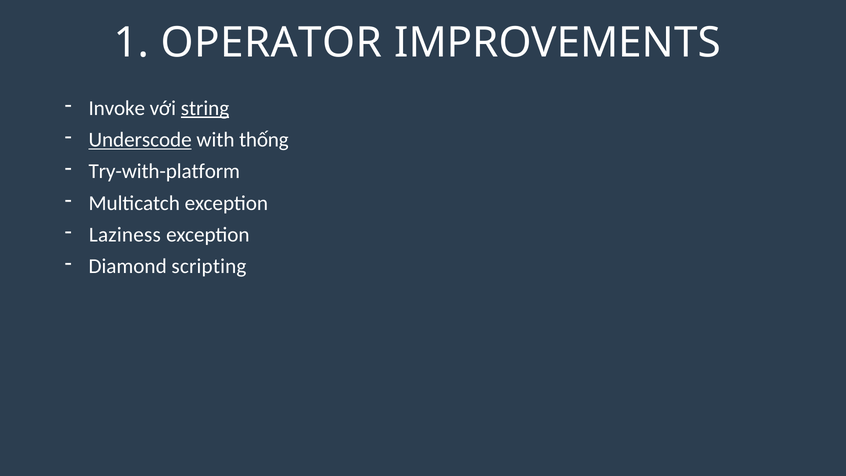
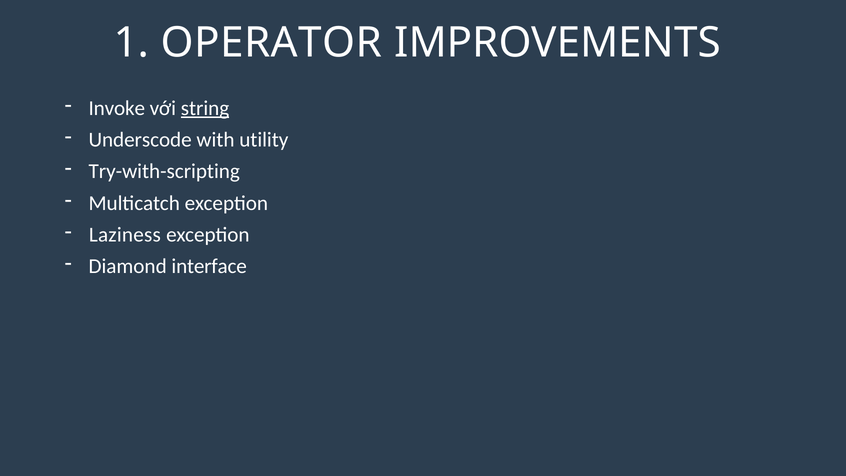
Underscode underline: present -> none
thống: thống -> utility
Try-with-platform: Try-with-platform -> Try-with-scripting
scripting: scripting -> interface
